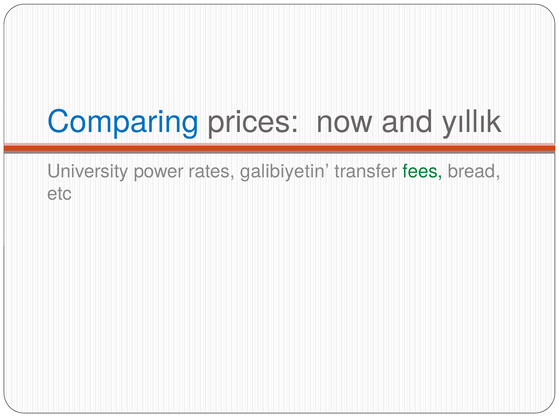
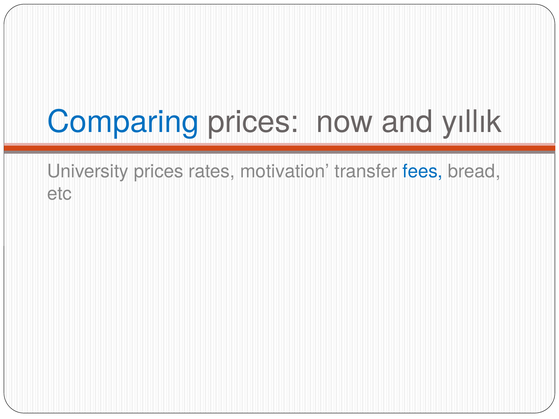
University power: power -> prices
galibiyetin: galibiyetin -> motivation
fees colour: green -> blue
